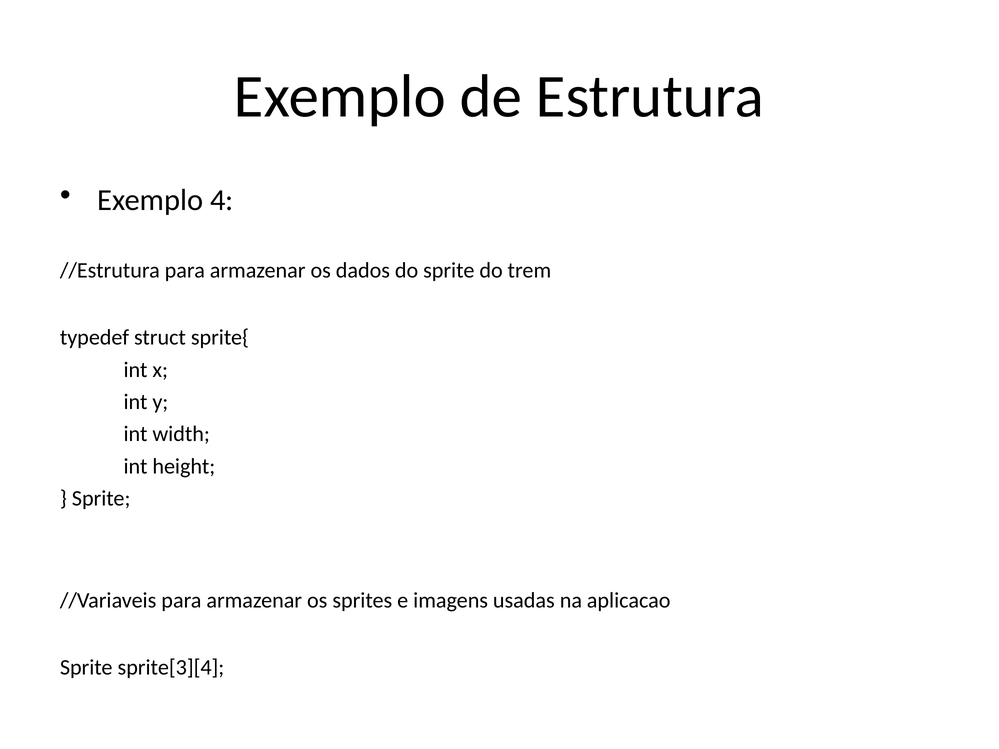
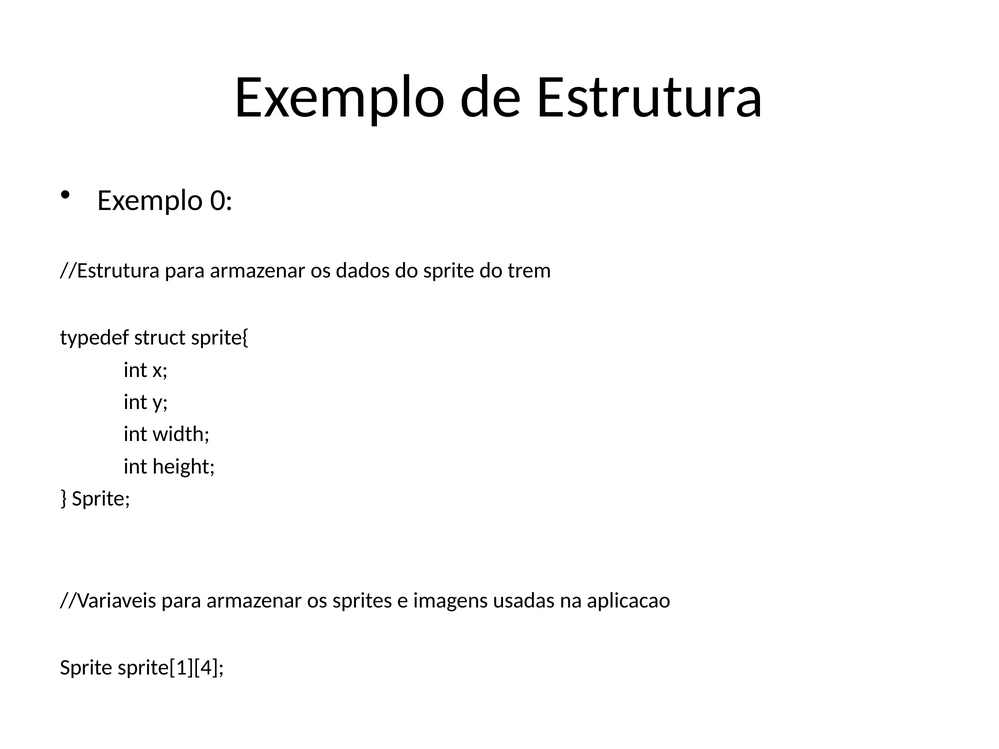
4: 4 -> 0
sprite[3][4: sprite[3][4 -> sprite[1][4
